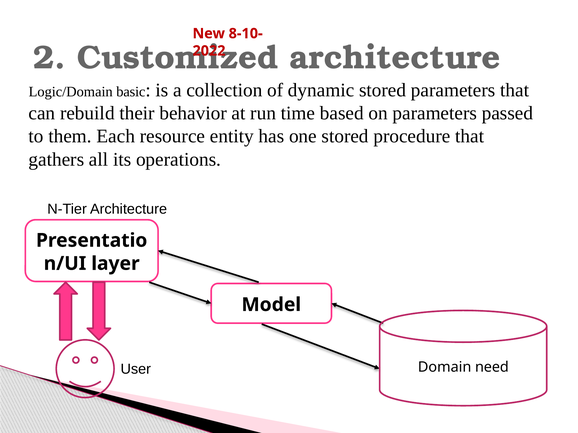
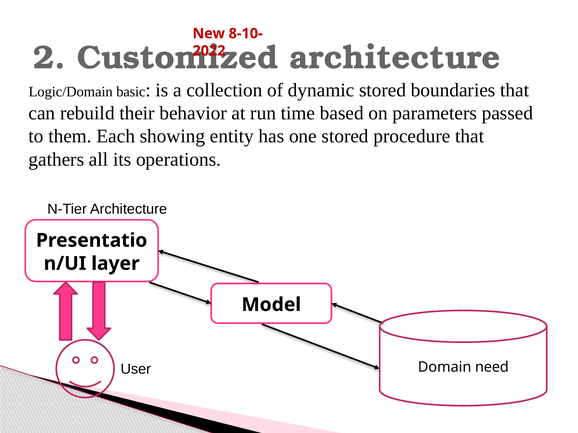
stored parameters: parameters -> boundaries
resource: resource -> showing
